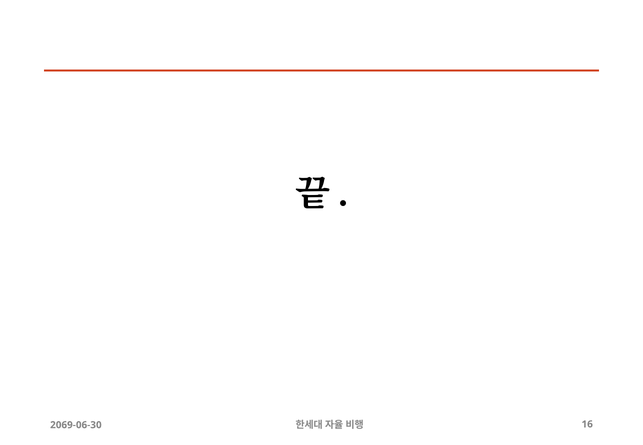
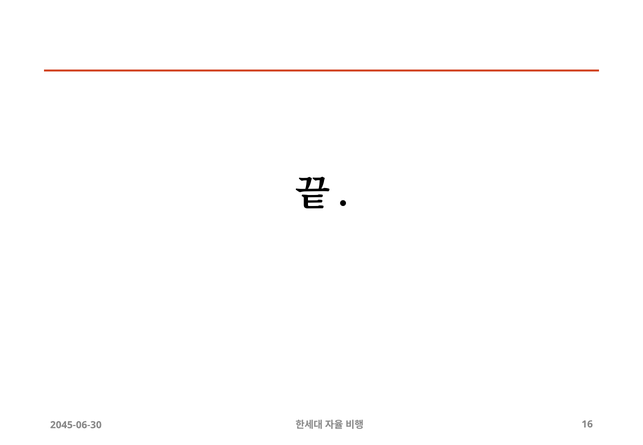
2069-06-30: 2069-06-30 -> 2045-06-30
